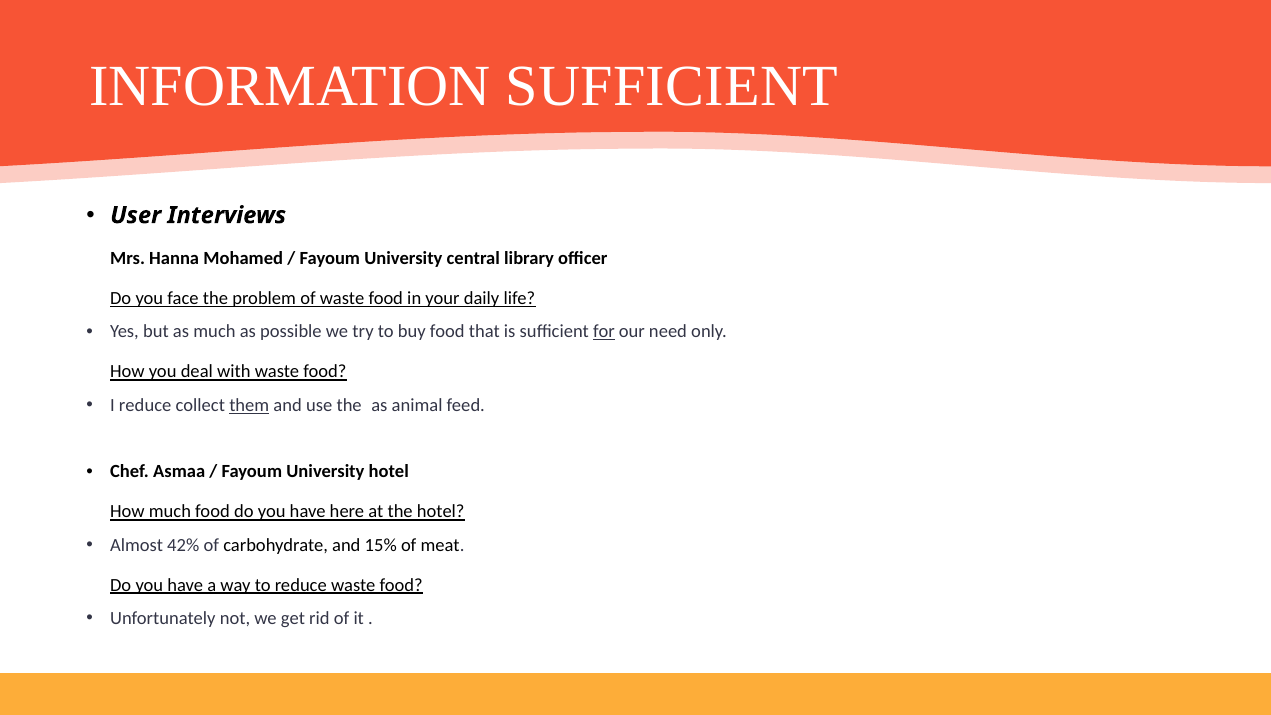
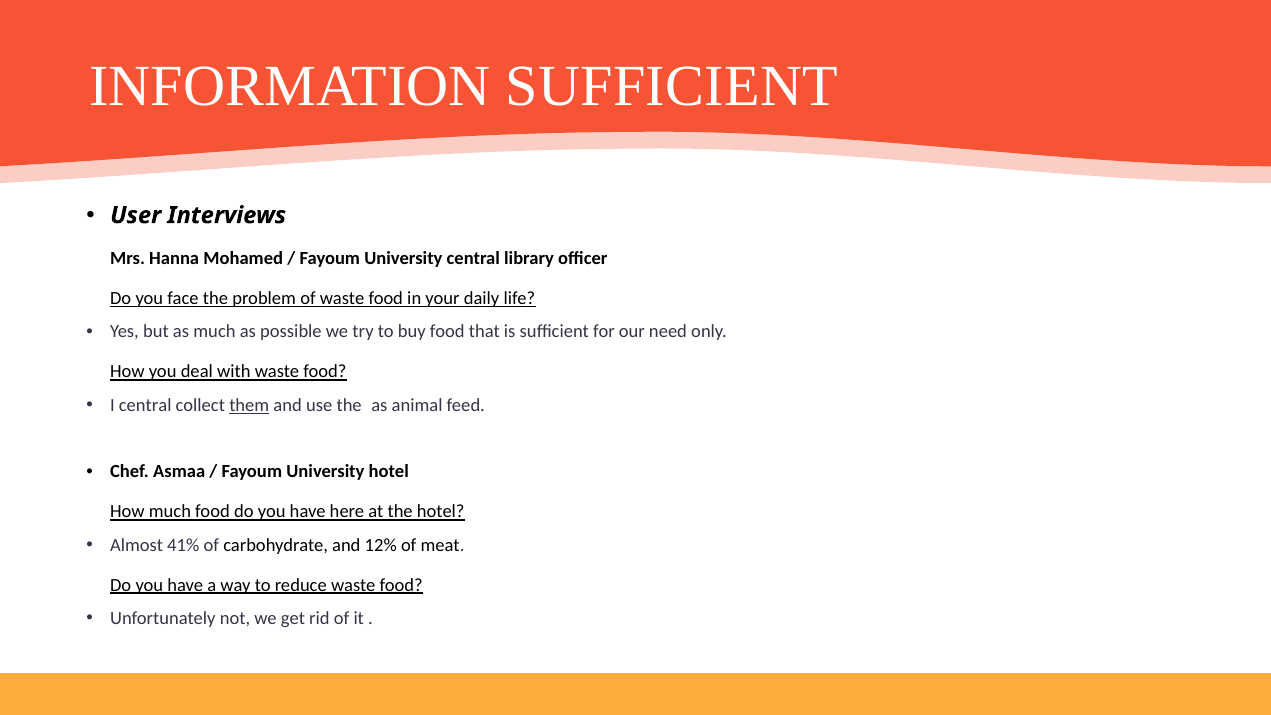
for underline: present -> none
I reduce: reduce -> central
42%: 42% -> 41%
15%: 15% -> 12%
